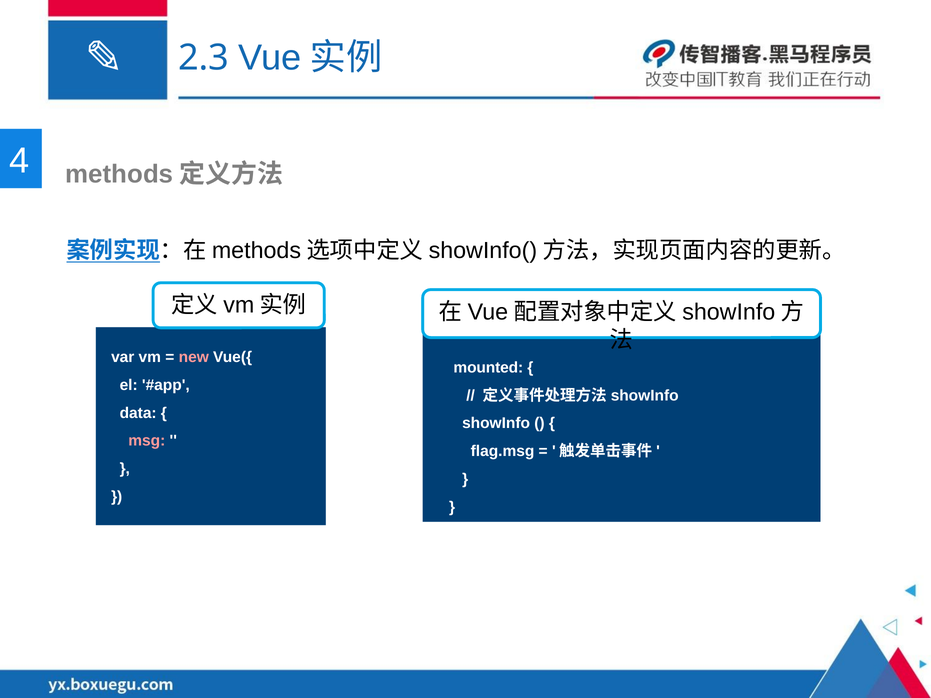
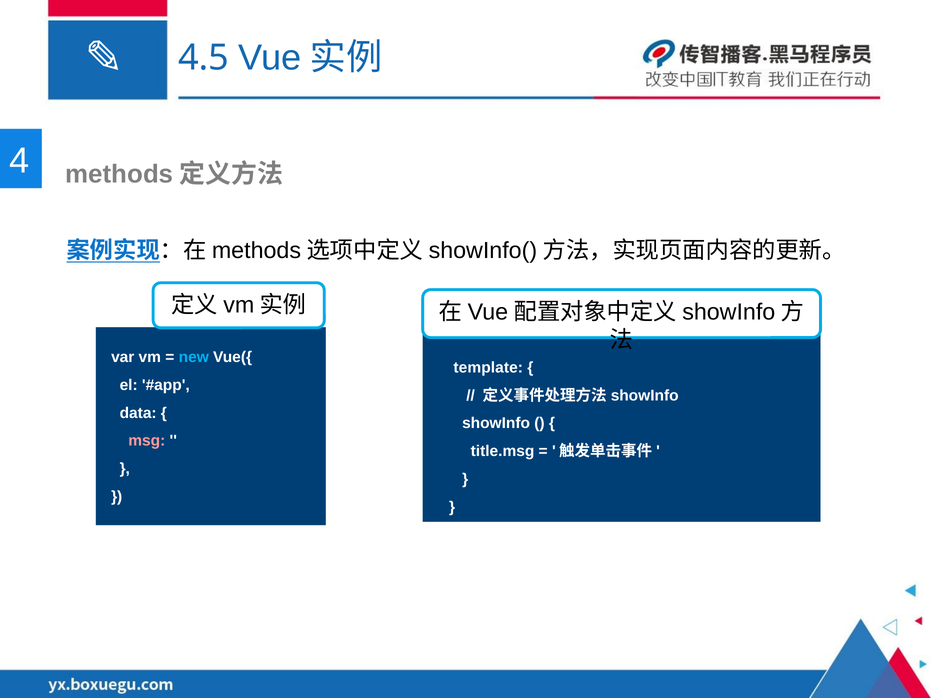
2.3: 2.3 -> 4.5
new colour: pink -> light blue
mounted: mounted -> template
flag.msg: flag.msg -> title.msg
